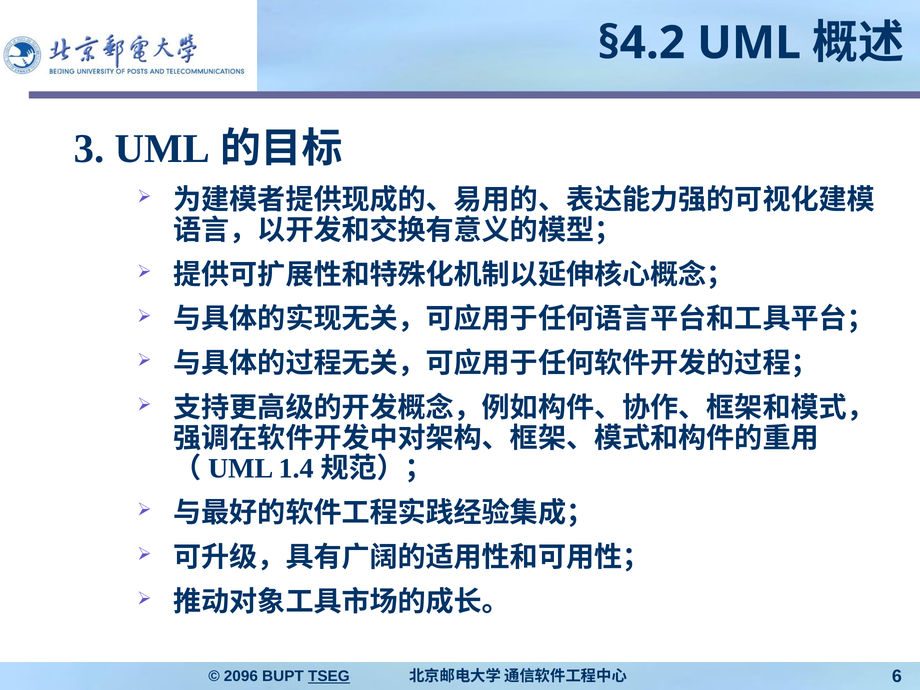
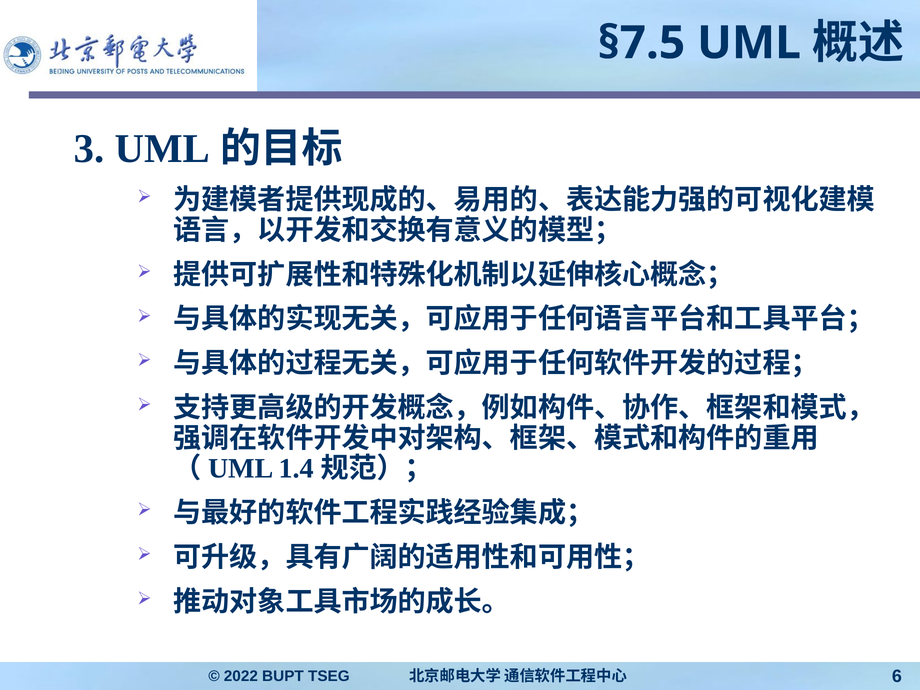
§4.2: §4.2 -> §7.5
2096: 2096 -> 2022
TSEG underline: present -> none
